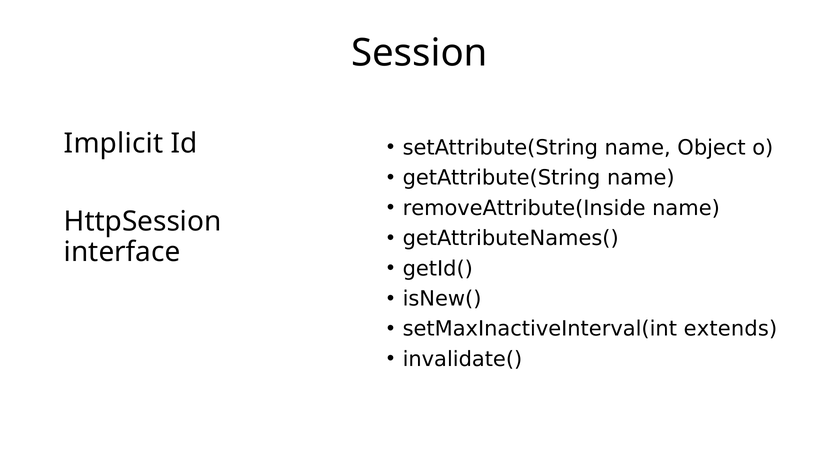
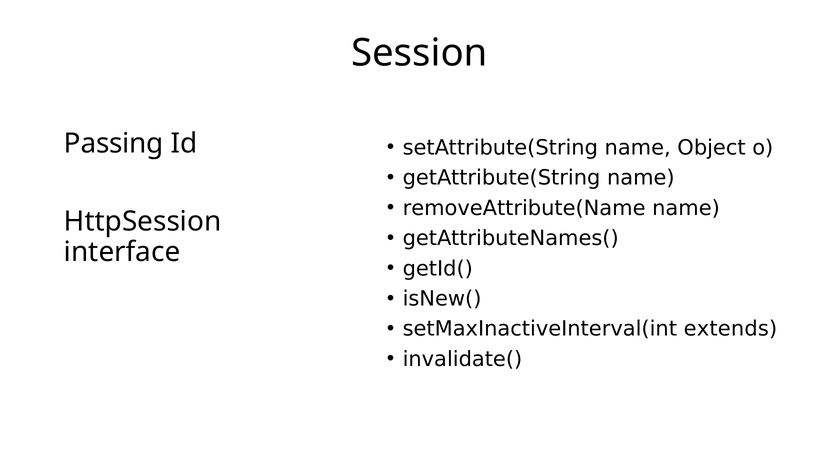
Implicit: Implicit -> Passing
removeAttribute(Inside: removeAttribute(Inside -> removeAttribute(Name
